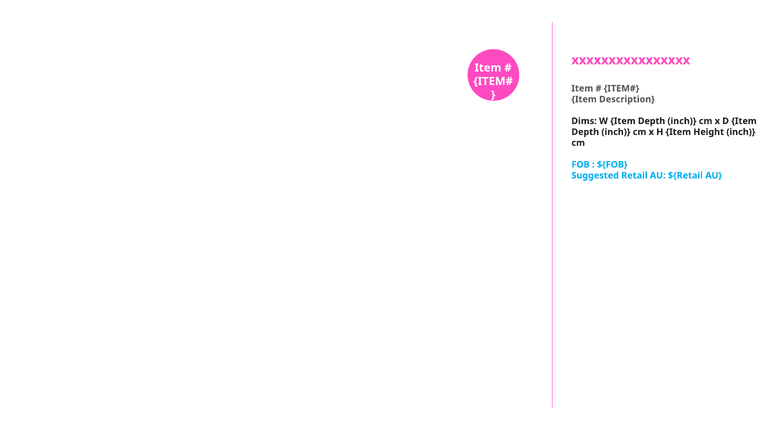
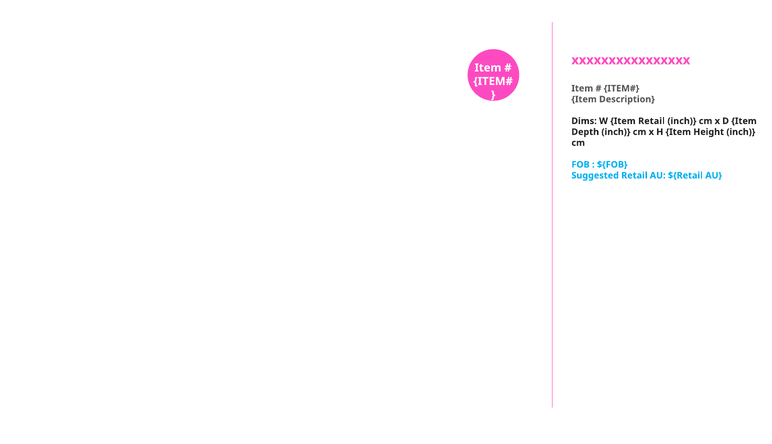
W Item Depth: Depth -> Retail
